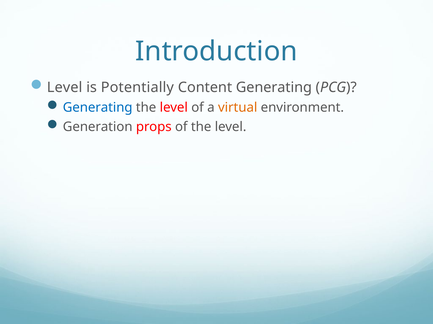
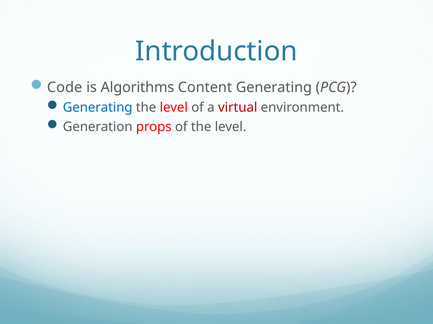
Level at (65, 88): Level -> Code
Potentially: Potentially -> Algorithms
virtual colour: orange -> red
